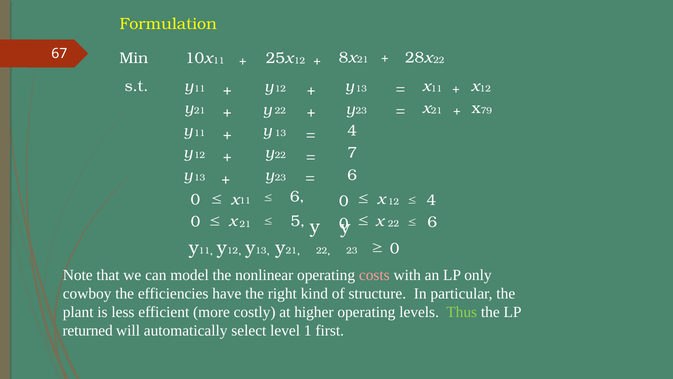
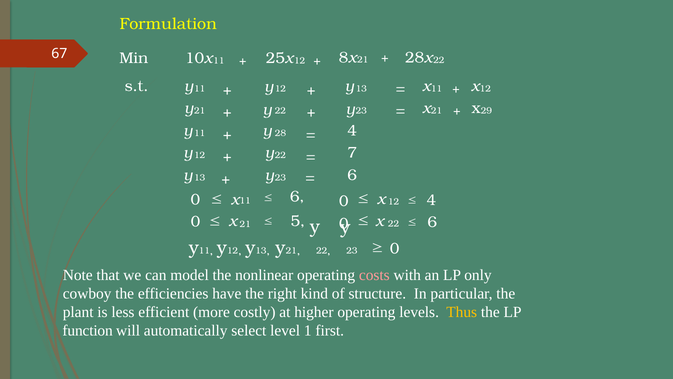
79: 79 -> 29
13 at (280, 133): 13 -> 28
Thus colour: light green -> yellow
returned: returned -> function
